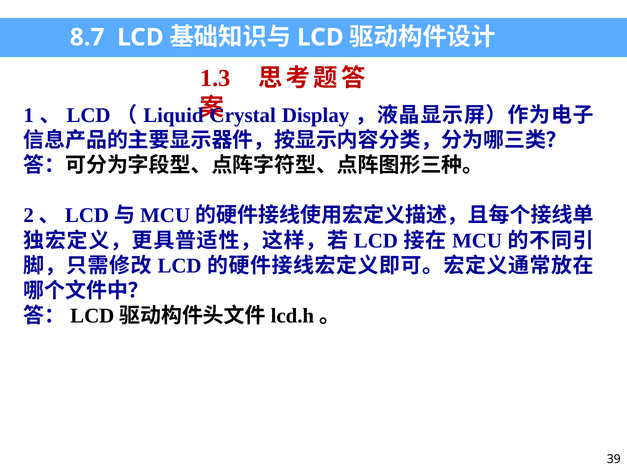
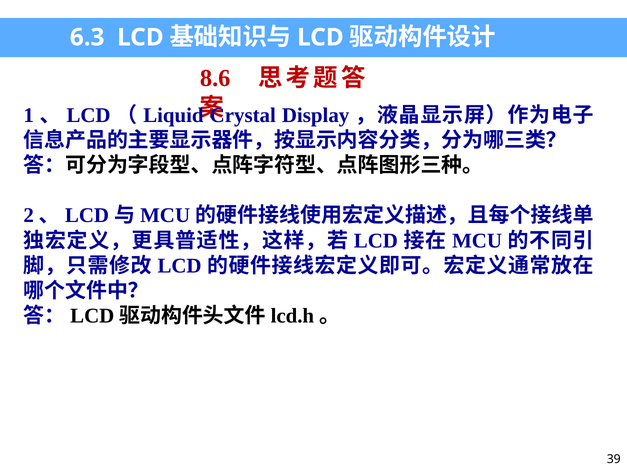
8.7: 8.7 -> 6.3
1.3: 1.3 -> 8.6
